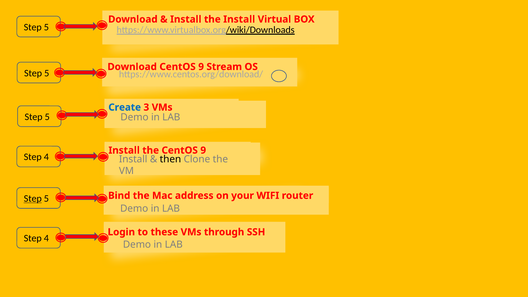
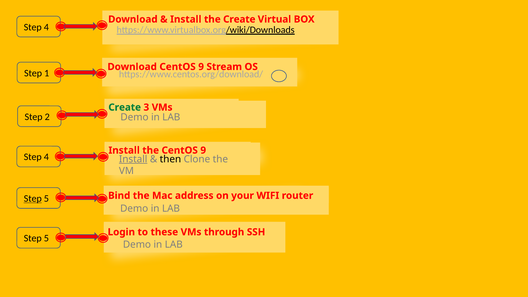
the Install: Install -> Create
5 at (46, 27): 5 -> 4
5 at (47, 73): 5 -> 1
Create at (125, 107) colour: blue -> green
5 at (47, 117): 5 -> 2
Install at (133, 159) underline: none -> present
4 at (46, 238): 4 -> 5
